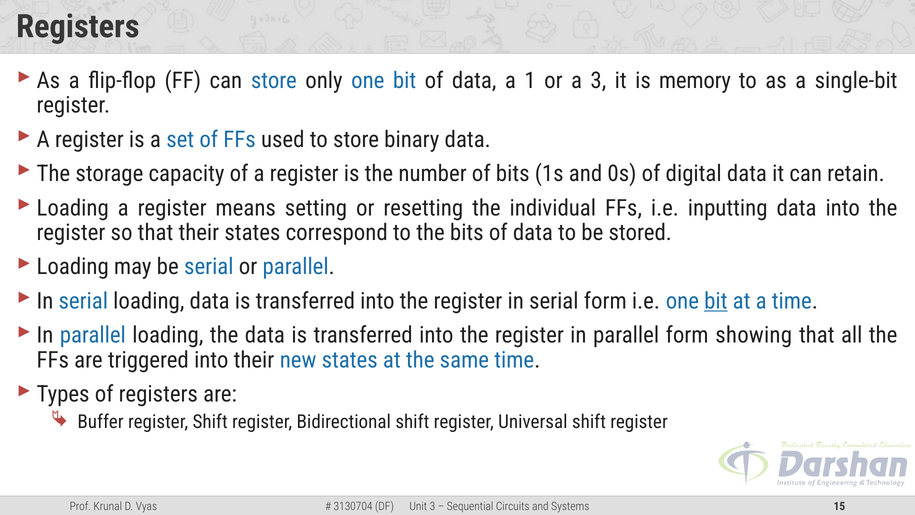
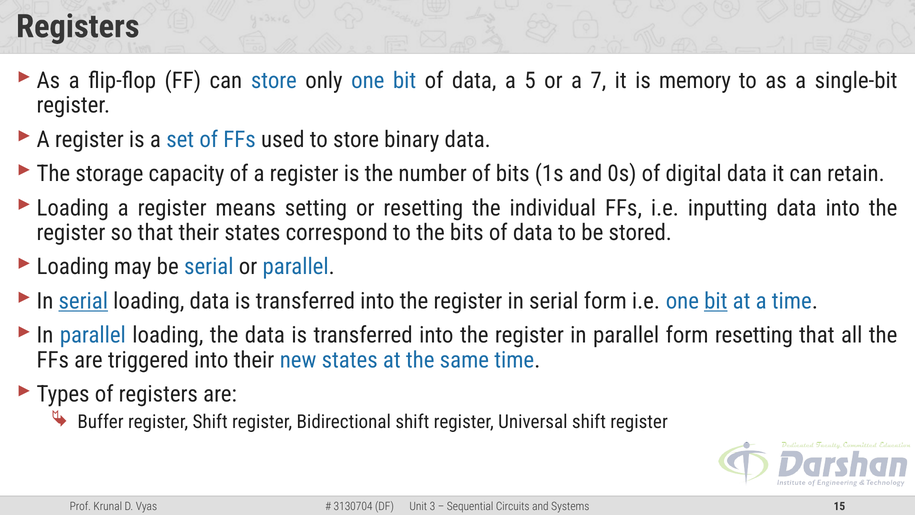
1: 1 -> 5
a 3: 3 -> 7
serial at (83, 301) underline: none -> present
form showing: showing -> resetting
